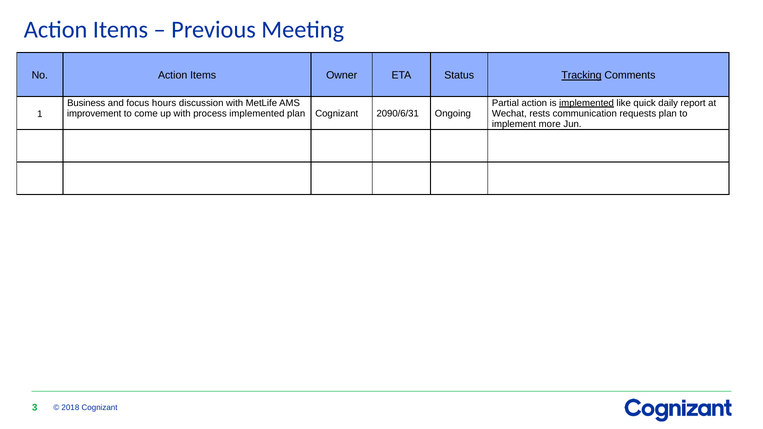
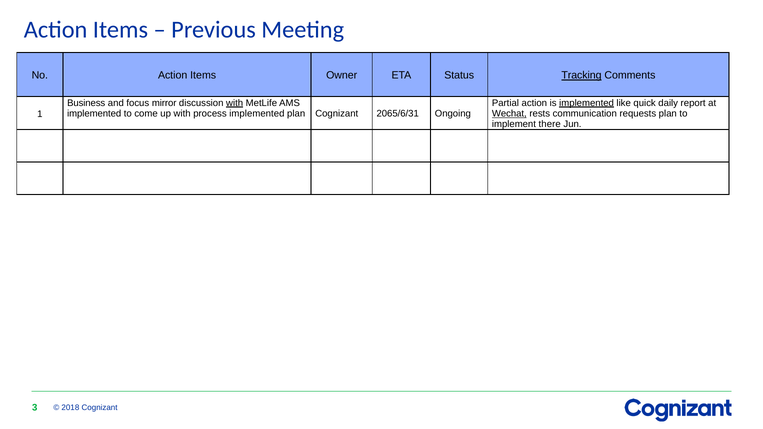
hours: hours -> mirror
with at (235, 103) underline: none -> present
improvement at (94, 114): improvement -> implemented
2090/6/31: 2090/6/31 -> 2065/6/31
Wechat underline: none -> present
more: more -> there
